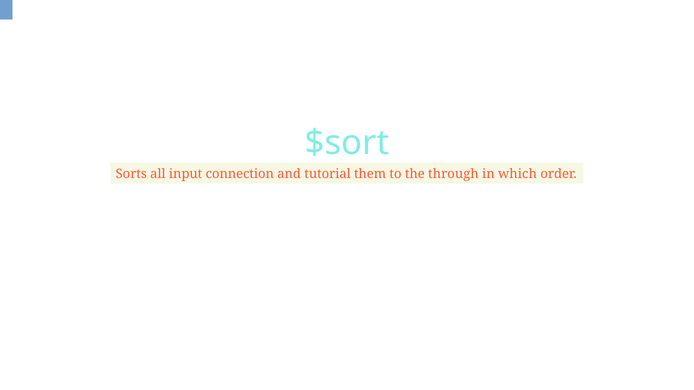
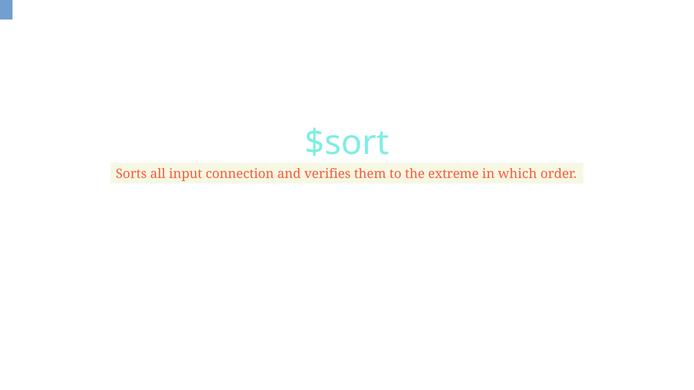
tutorial: tutorial -> verifies
through: through -> extreme
